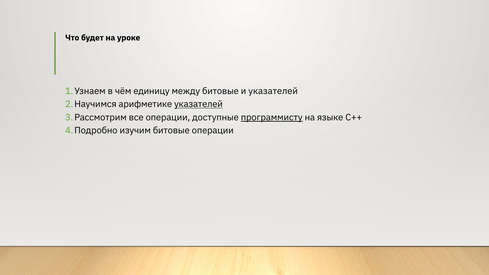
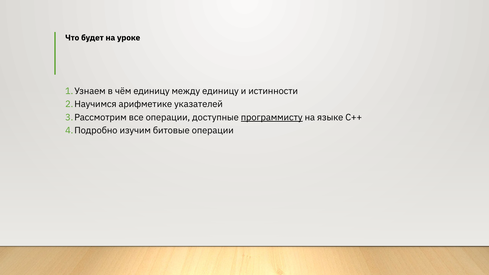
между битовые: битовые -> единицу
и указателей: указателей -> истинности
указателей at (198, 104) underline: present -> none
